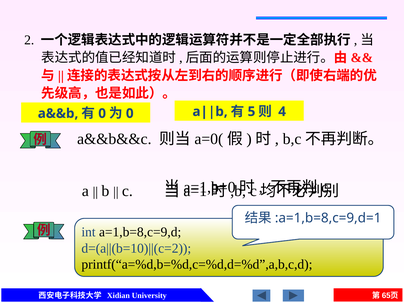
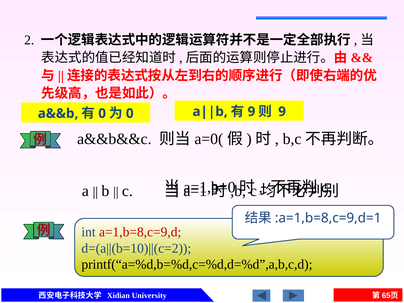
5 at (251, 112): 5 -> 9
4 at (282, 112): 4 -> 9
a=1,b=8,c=9,d colour: black -> red
